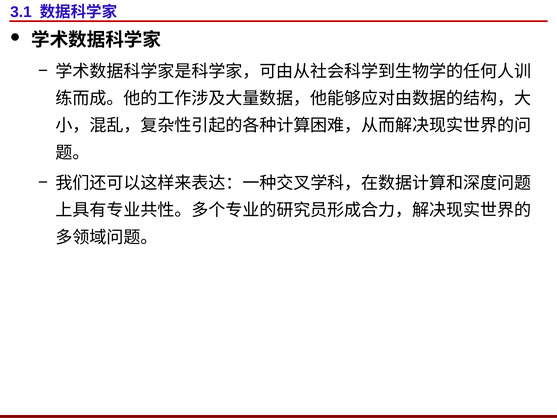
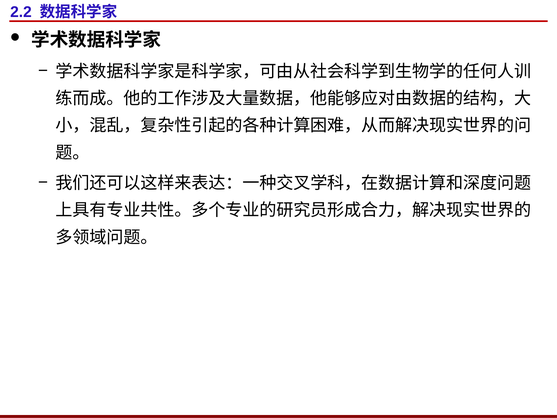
3.1: 3.1 -> 2.2
